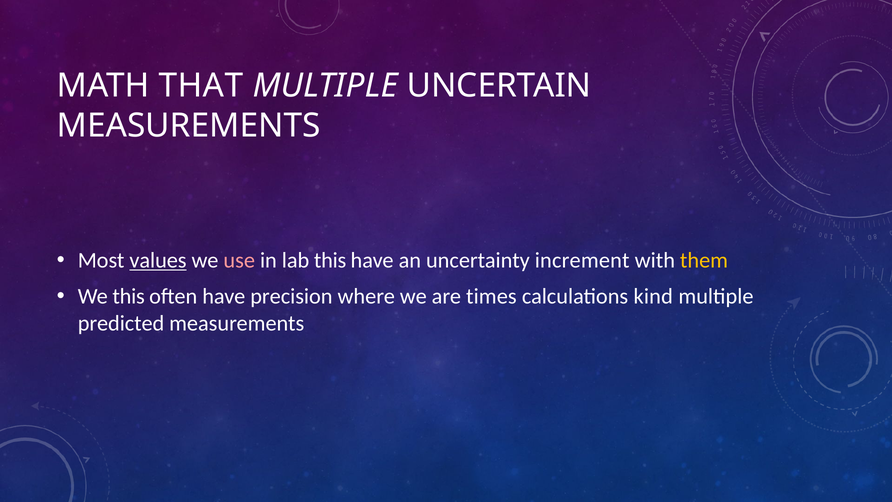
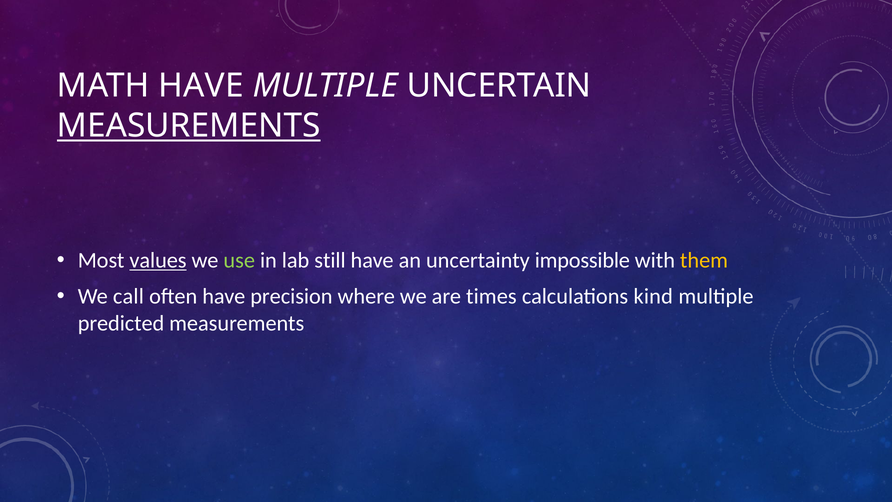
MATH THAT: THAT -> HAVE
MEASUREMENTS at (189, 126) underline: none -> present
use colour: pink -> light green
lab this: this -> still
increment: increment -> impossible
We this: this -> call
